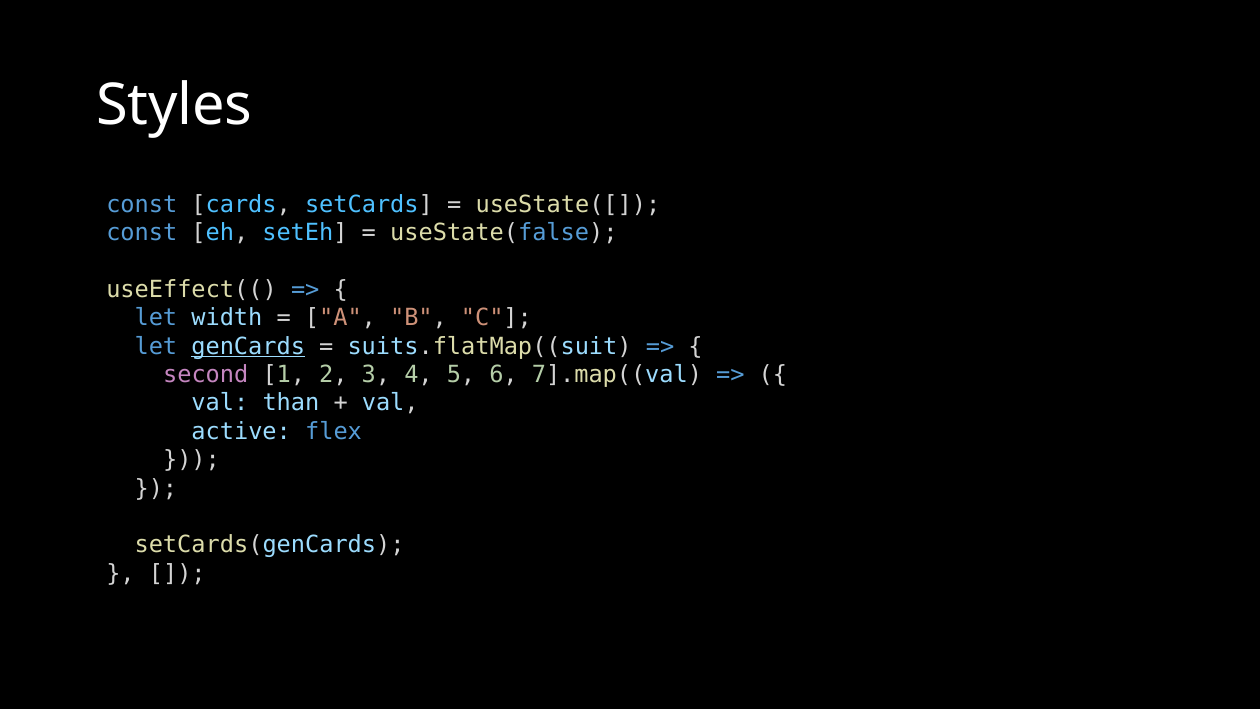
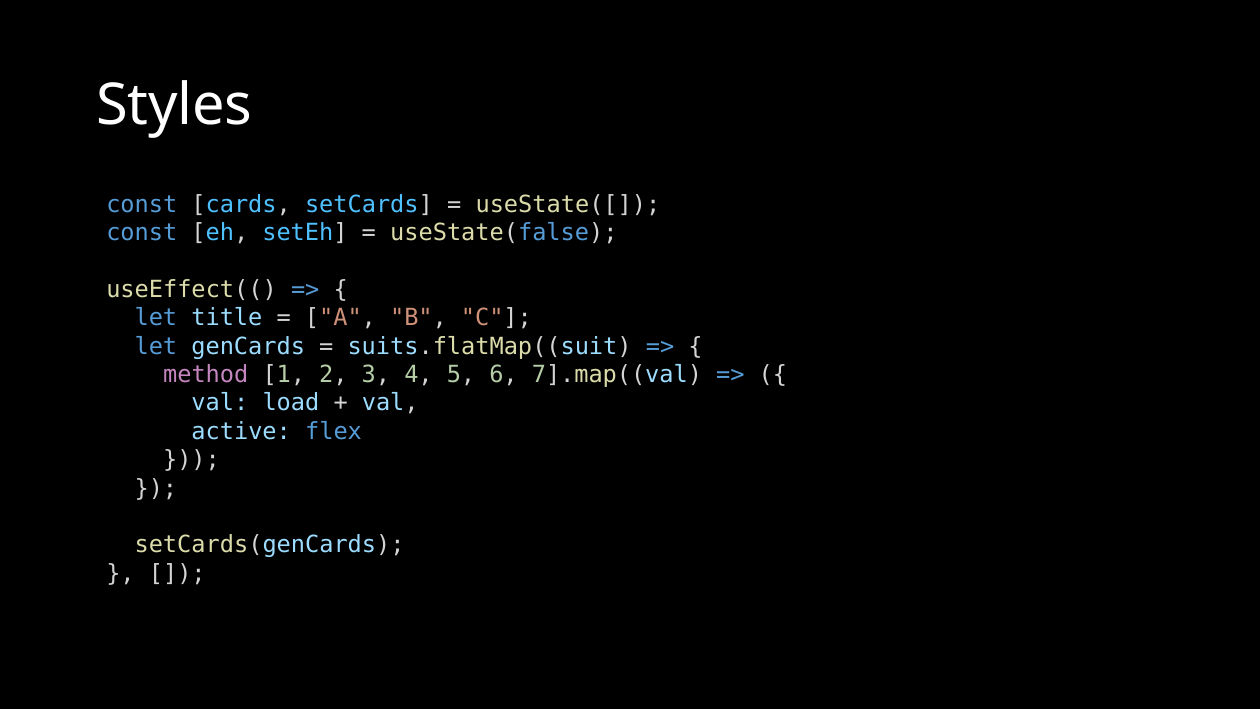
width: width -> title
genCards underline: present -> none
second: second -> method
than: than -> load
